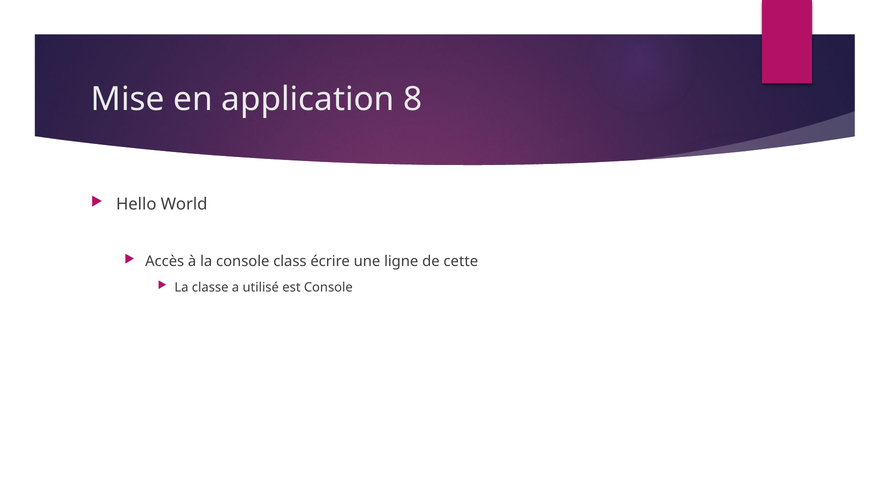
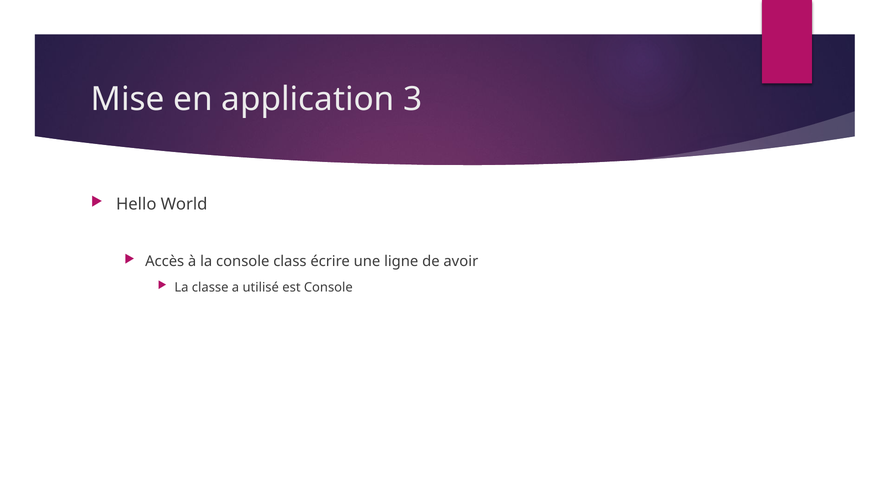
8: 8 -> 3
cette: cette -> avoir
